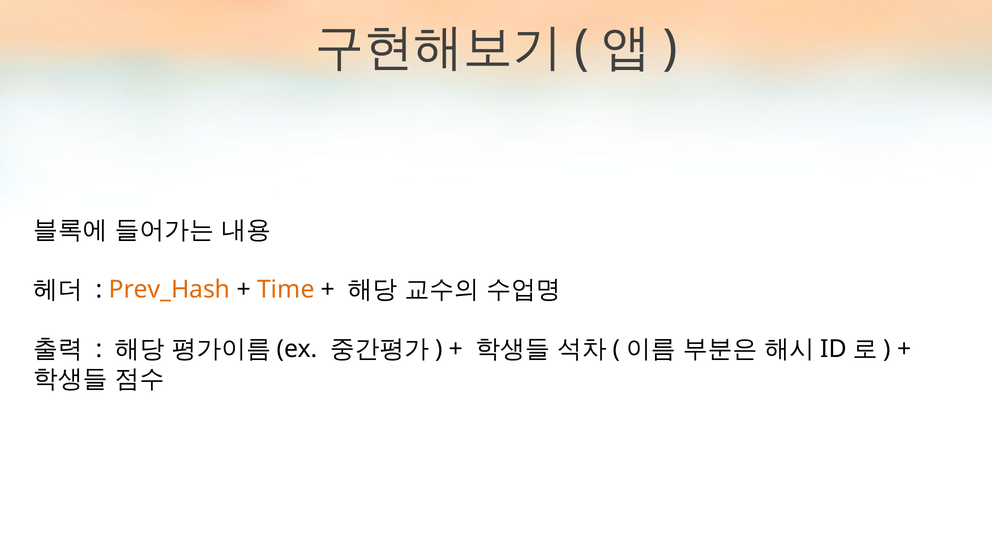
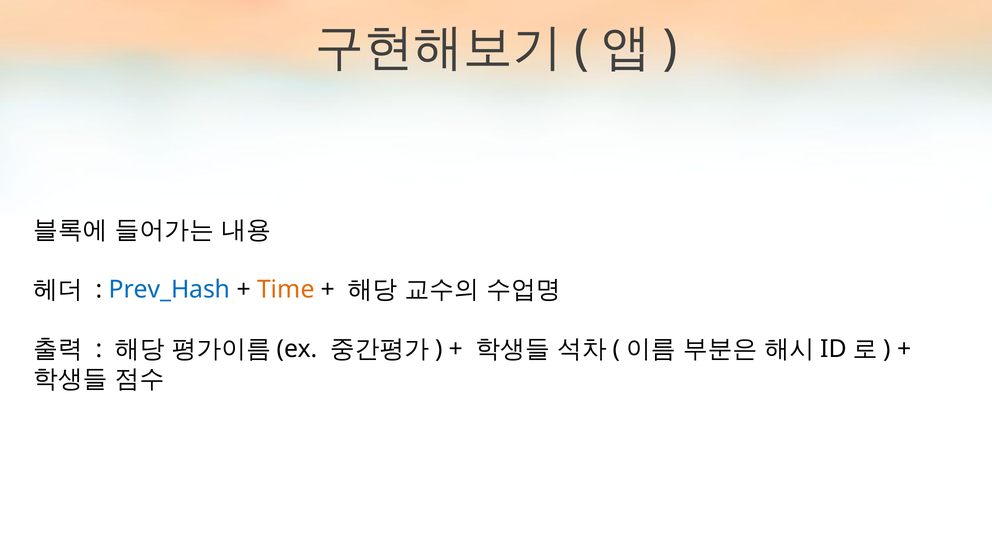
Prev_Hash colour: orange -> blue
